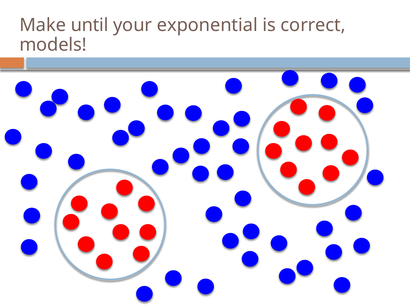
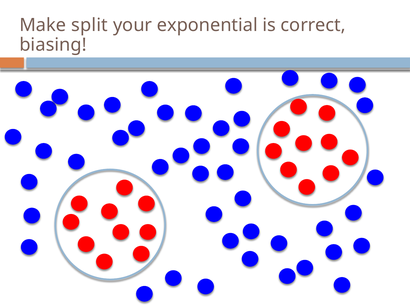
until: until -> split
models: models -> biasing
